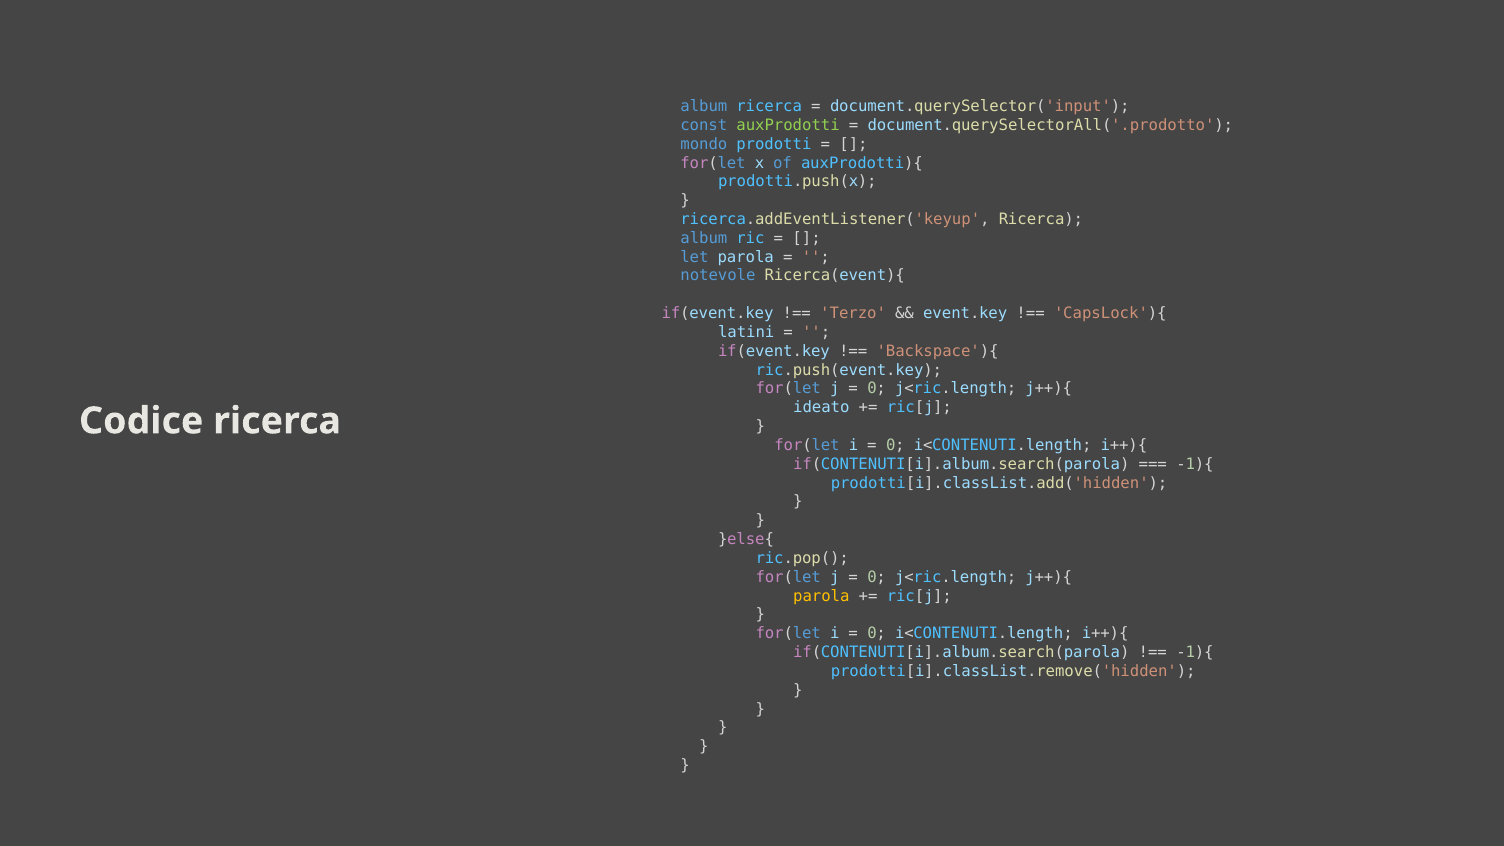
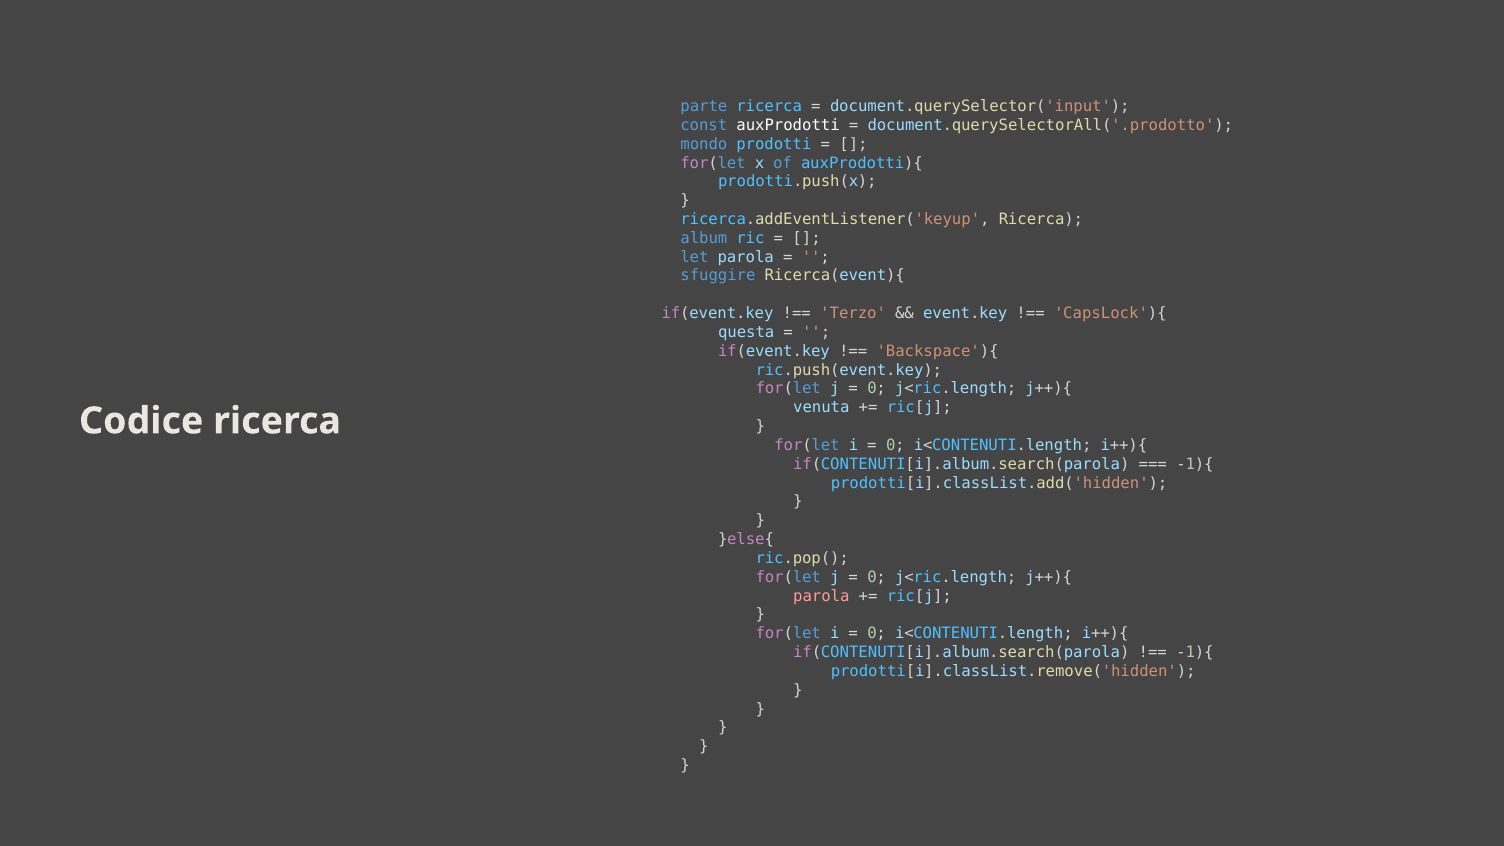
album at (704, 106): album -> parte
auxProdotti colour: light green -> white
notevole: notevole -> sfuggire
latini: latini -> questa
ideato: ideato -> venuta
parola at (821, 596) colour: yellow -> pink
